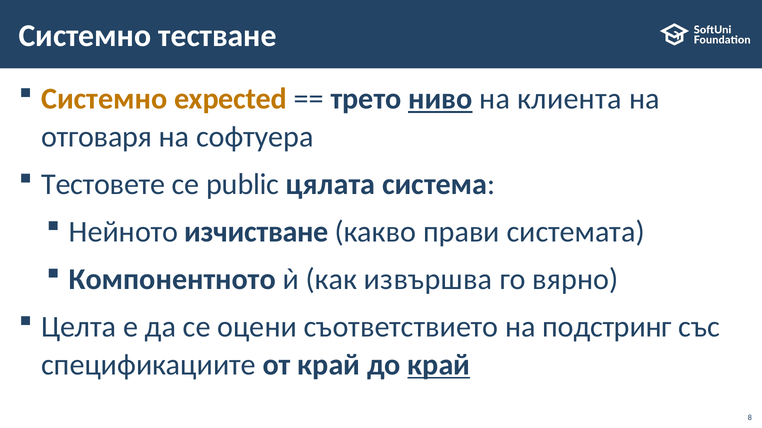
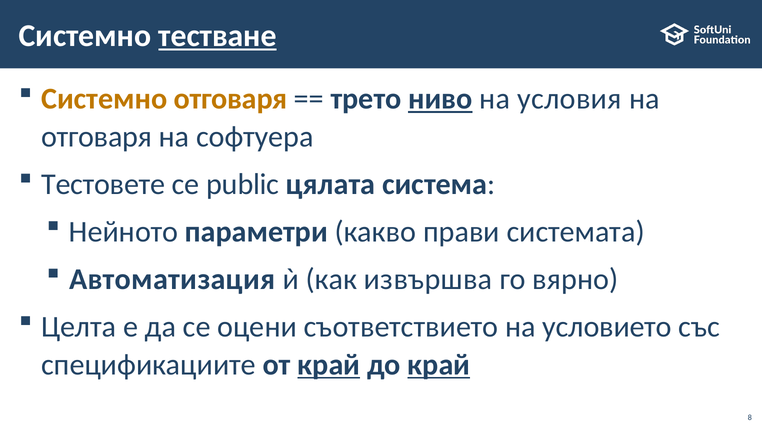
тестване underline: none -> present
Системно expected: expected -> отговаря
клиента: клиента -> условия
изчистване: изчистване -> параметри
Компонентното: Компонентното -> Автоматизация
подстринг: подстринг -> условието
край at (329, 365) underline: none -> present
